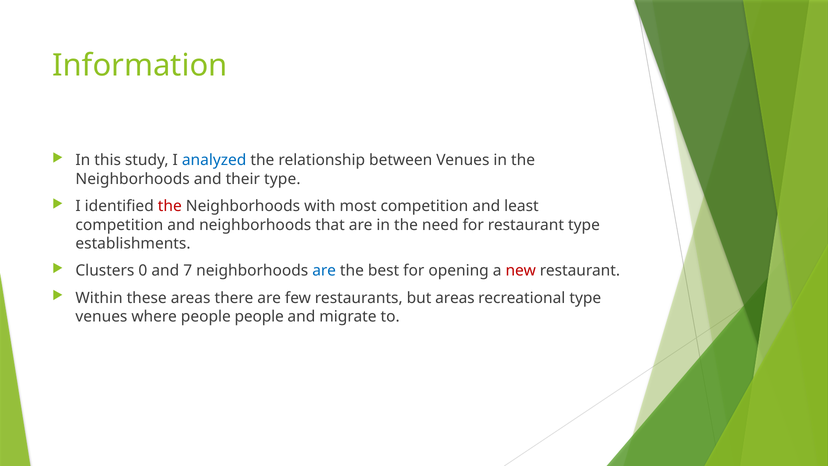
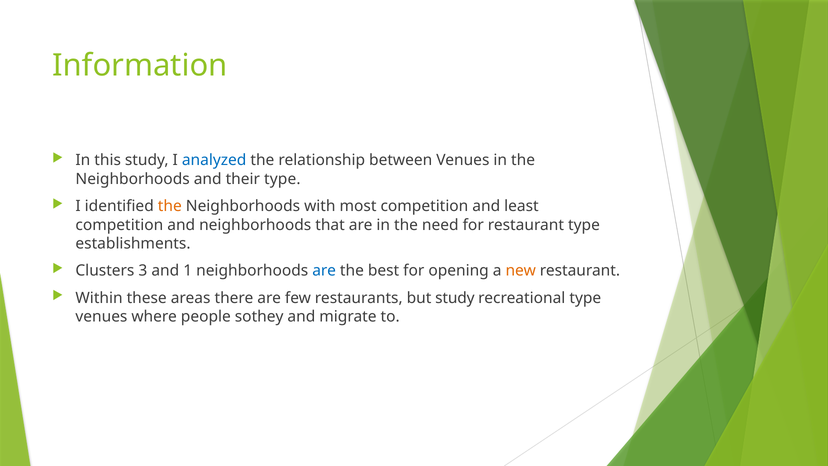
the at (170, 206) colour: red -> orange
0: 0 -> 3
7: 7 -> 1
new colour: red -> orange
but areas: areas -> study
people people: people -> sothey
